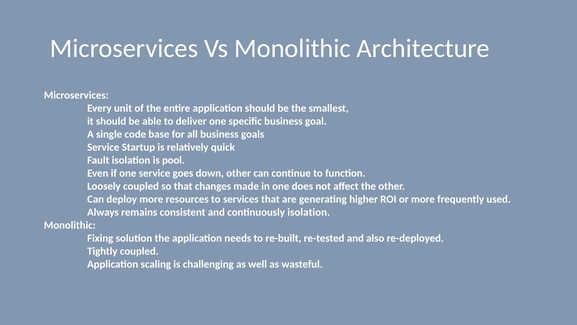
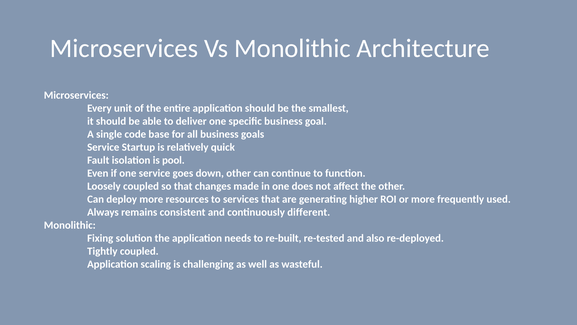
continuously isolation: isolation -> different
